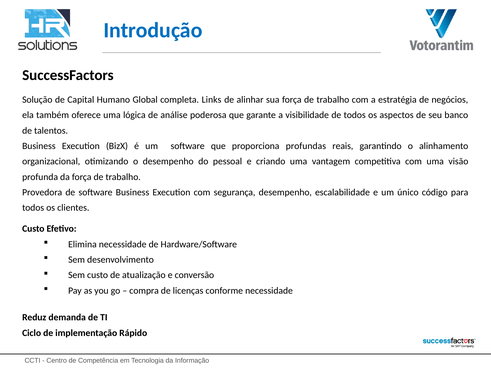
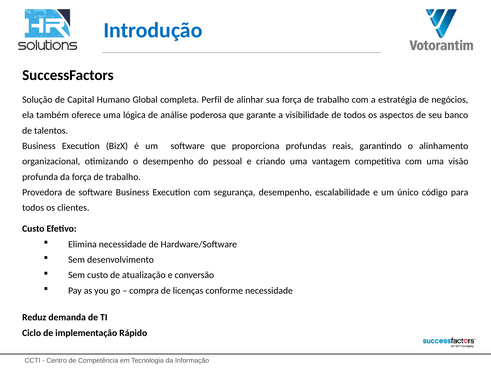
Links: Links -> Perfil
